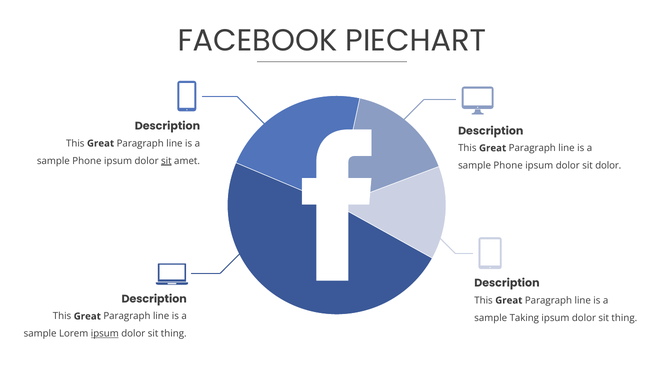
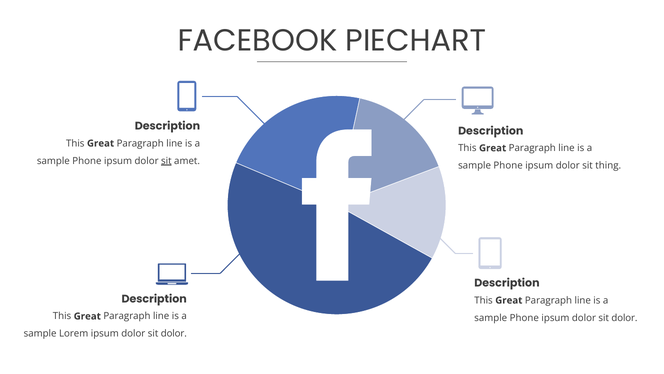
sit dolor: dolor -> thing
Taking at (524, 317): Taking -> Phone
thing at (624, 317): thing -> dolor
ipsum at (105, 333) underline: present -> none
thing at (174, 333): thing -> dolor
